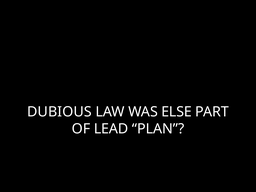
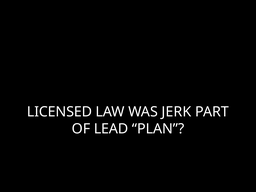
DUBIOUS: DUBIOUS -> LICENSED
ELSE: ELSE -> JERK
